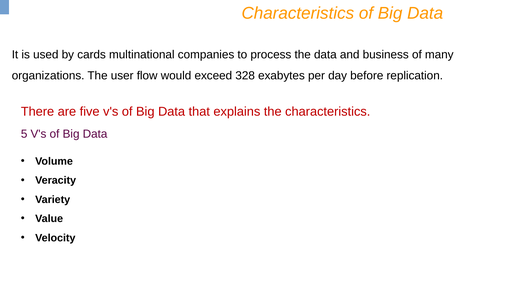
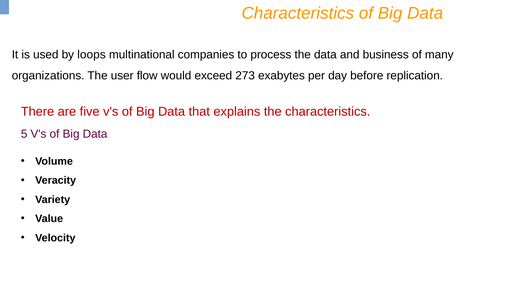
cards: cards -> loops
328: 328 -> 273
